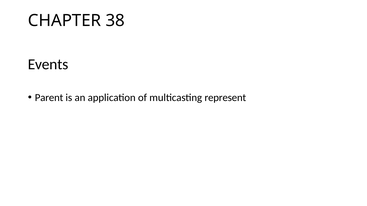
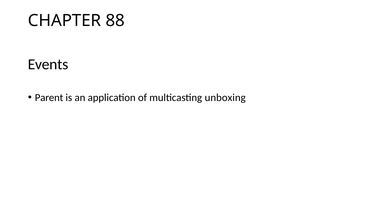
38: 38 -> 88
represent: represent -> unboxing
